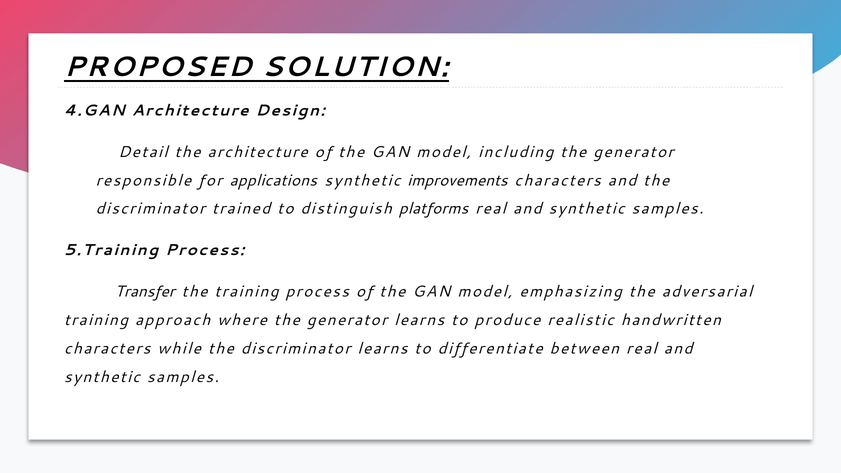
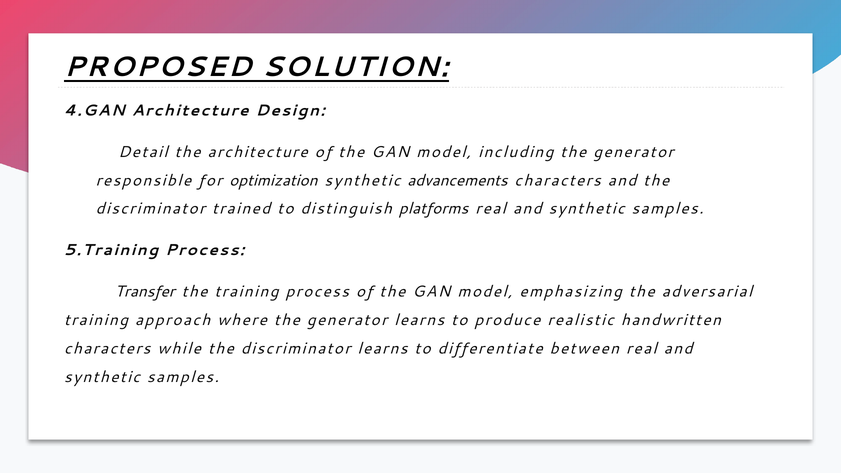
applications: applications -> optimization
improvements: improvements -> advancements
